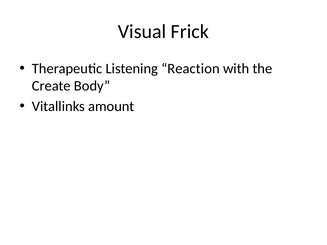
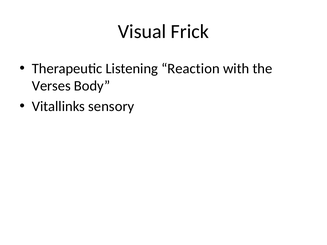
Create: Create -> Verses
amount: amount -> sensory
